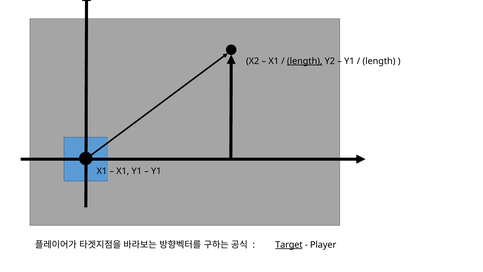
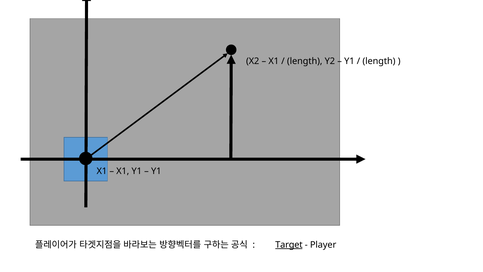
length at (305, 61) underline: present -> none
